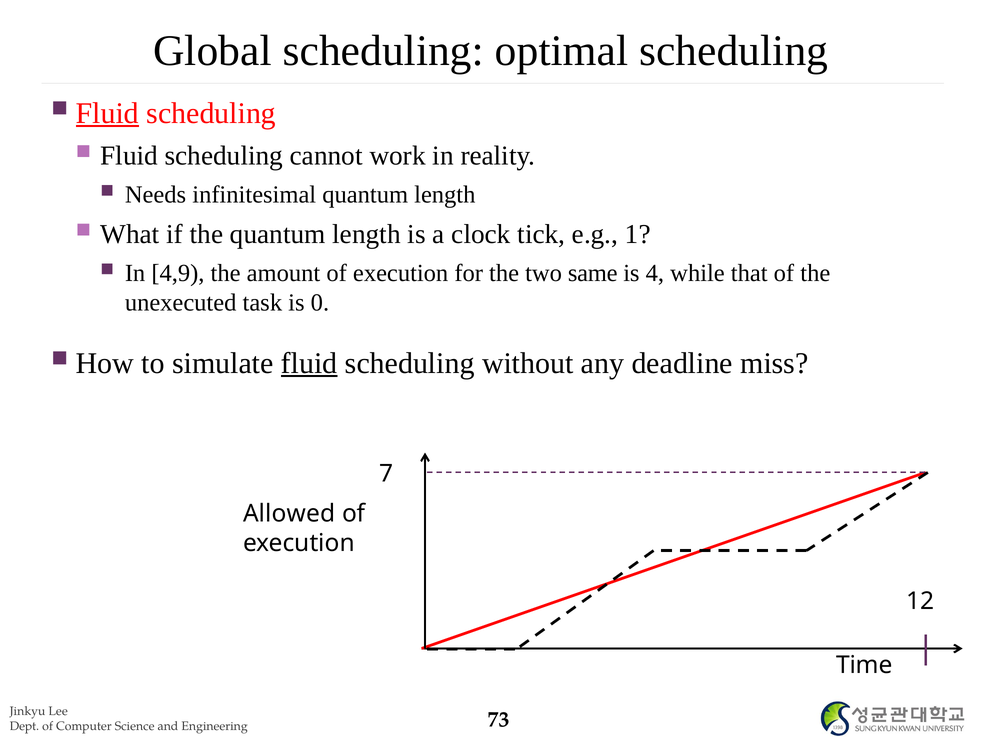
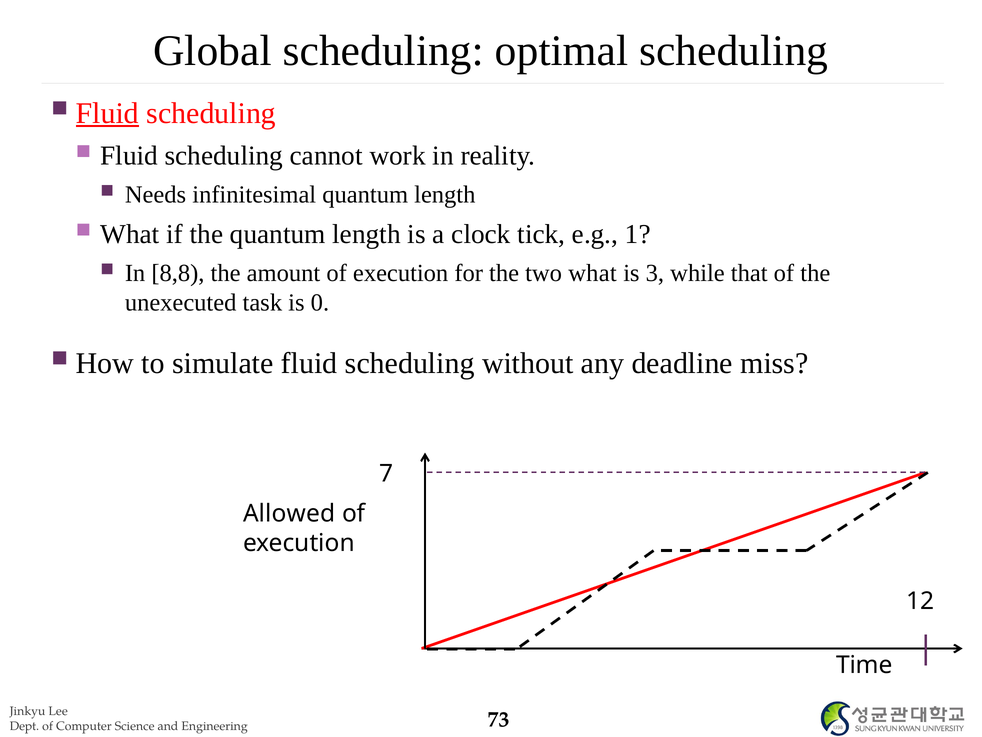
4,9: 4,9 -> 8,8
two same: same -> what
4: 4 -> 3
fluid at (309, 363) underline: present -> none
